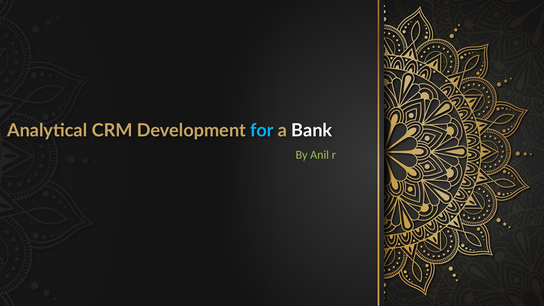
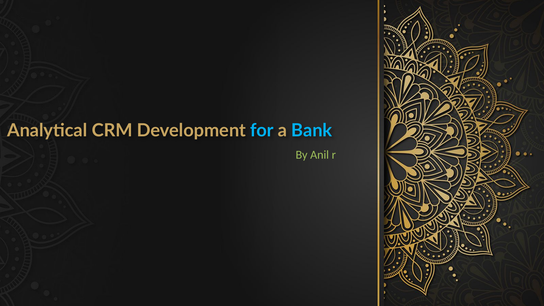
Bank colour: white -> light blue
